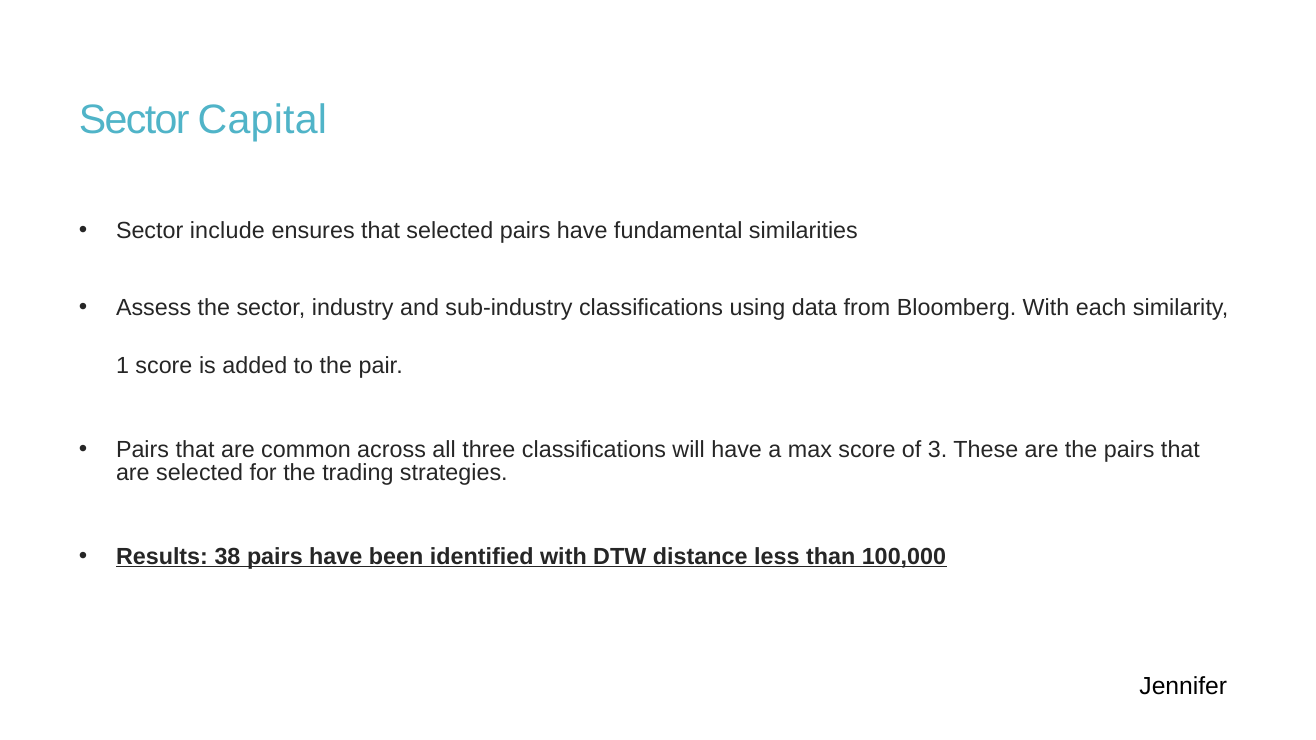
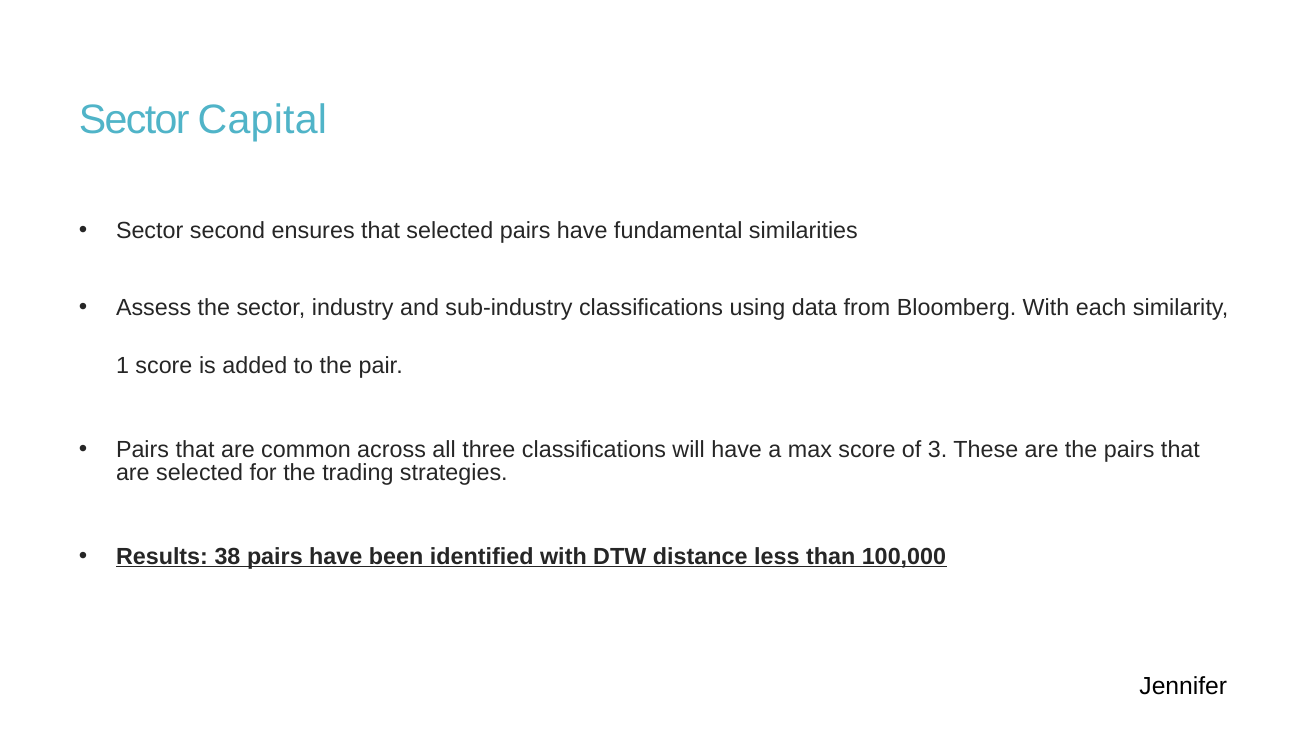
include: include -> second
